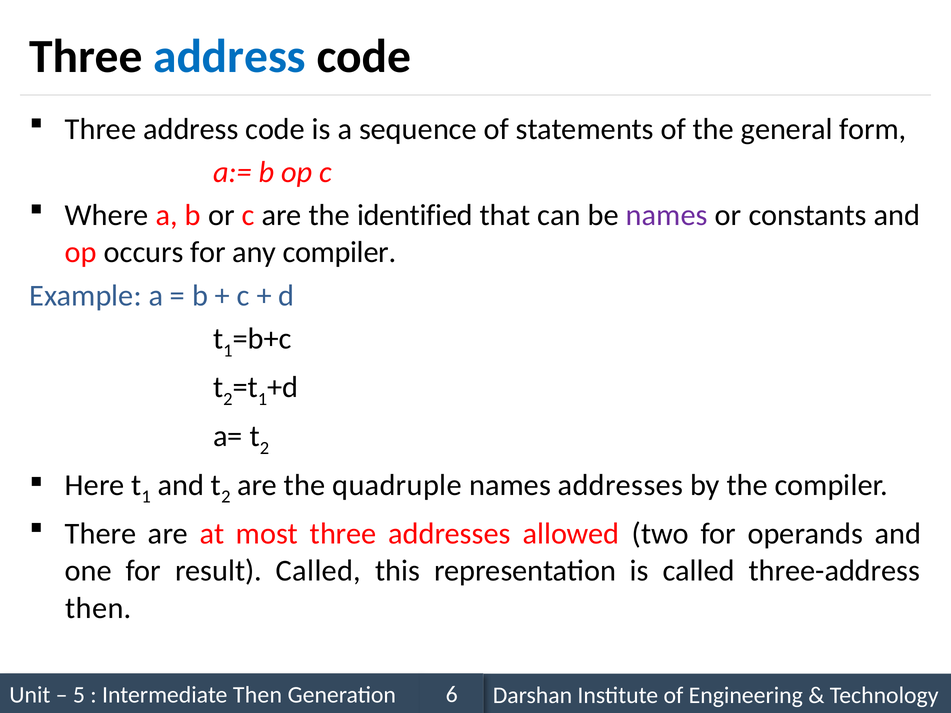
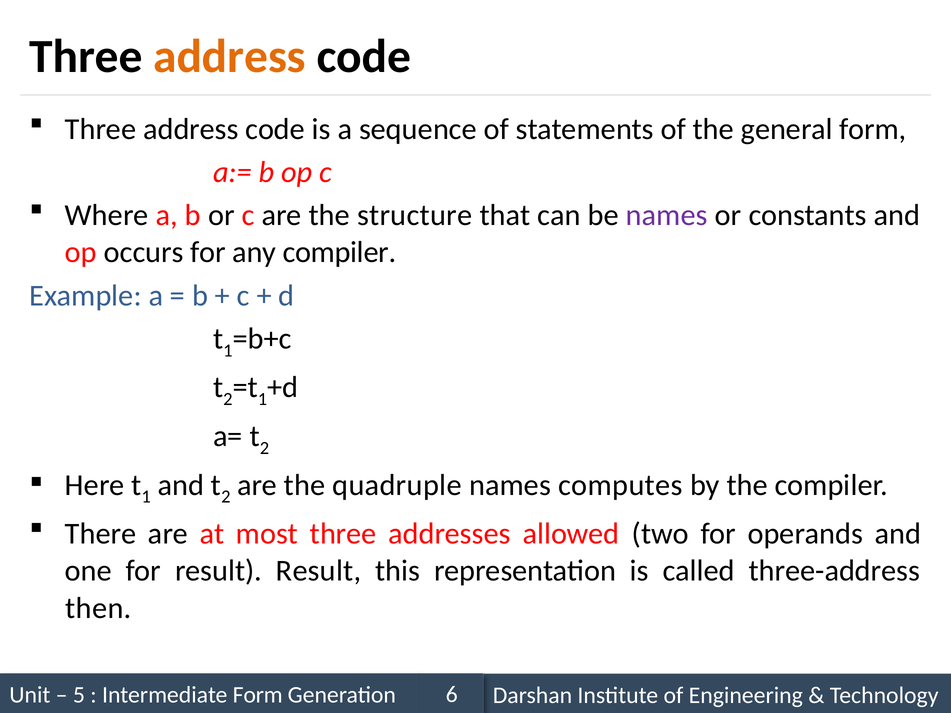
address at (229, 56) colour: blue -> orange
identified: identified -> structure
names addresses: addresses -> computes
result Called: Called -> Result
Then at (257, 695): Then -> Form
